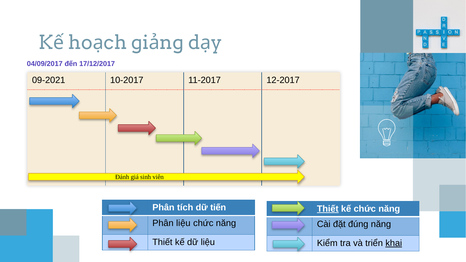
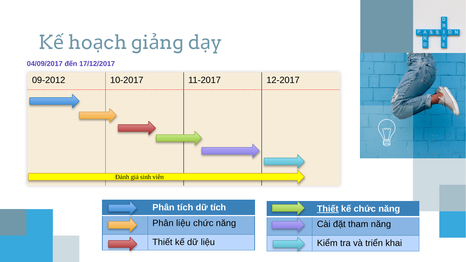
09-2021: 09-2021 -> 09-2012
dữ tiến: tiến -> tích
đúng: đúng -> tham
khai underline: present -> none
